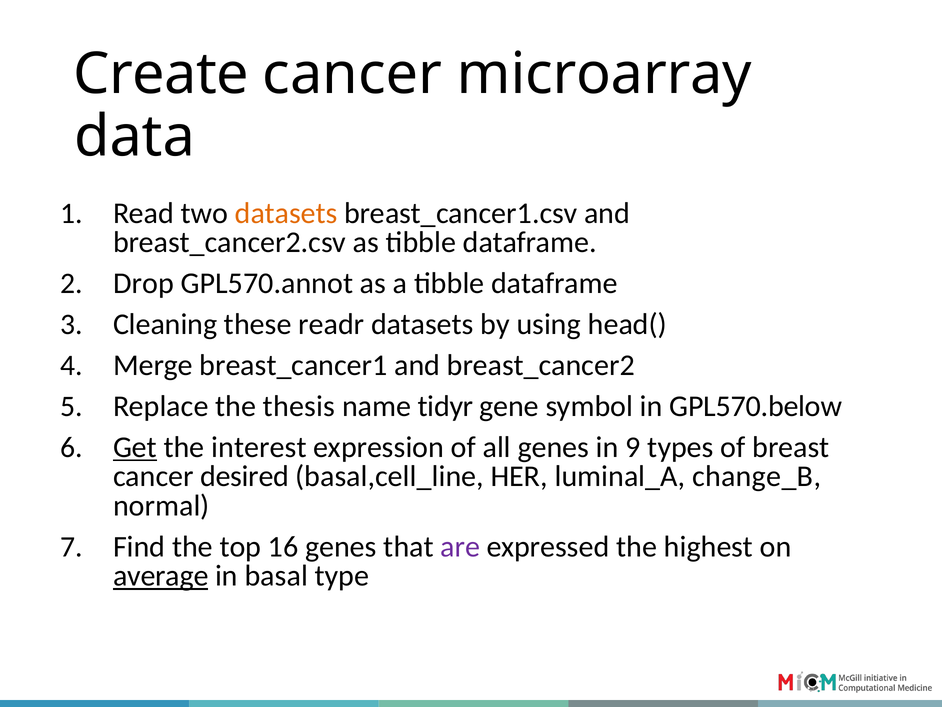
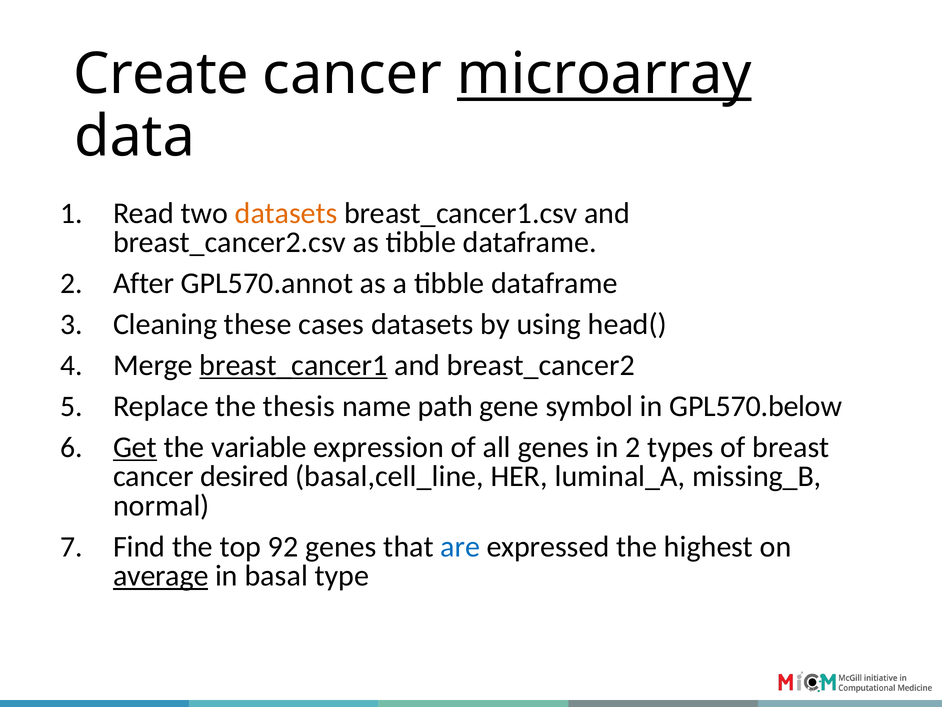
microarray underline: none -> present
Drop: Drop -> After
readr: readr -> cases
breast_cancer1 underline: none -> present
tidyr: tidyr -> path
interest: interest -> variable
in 9: 9 -> 2
change_B: change_B -> missing_B
16: 16 -> 92
are colour: purple -> blue
